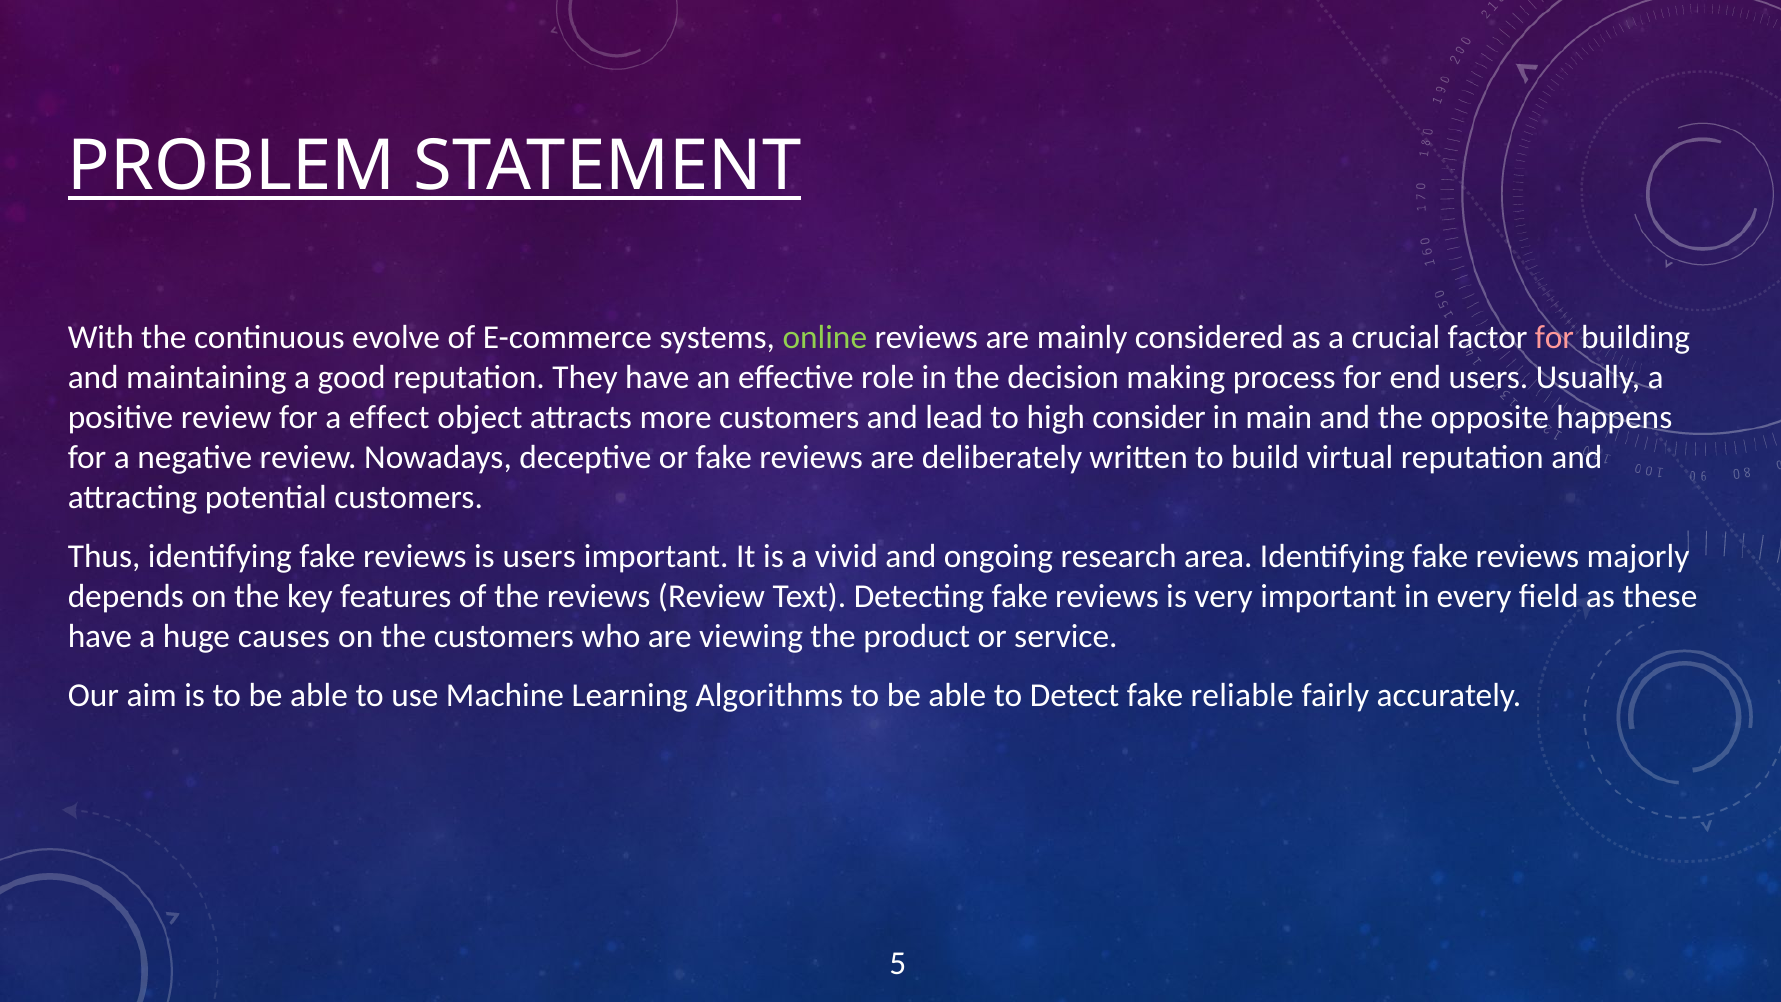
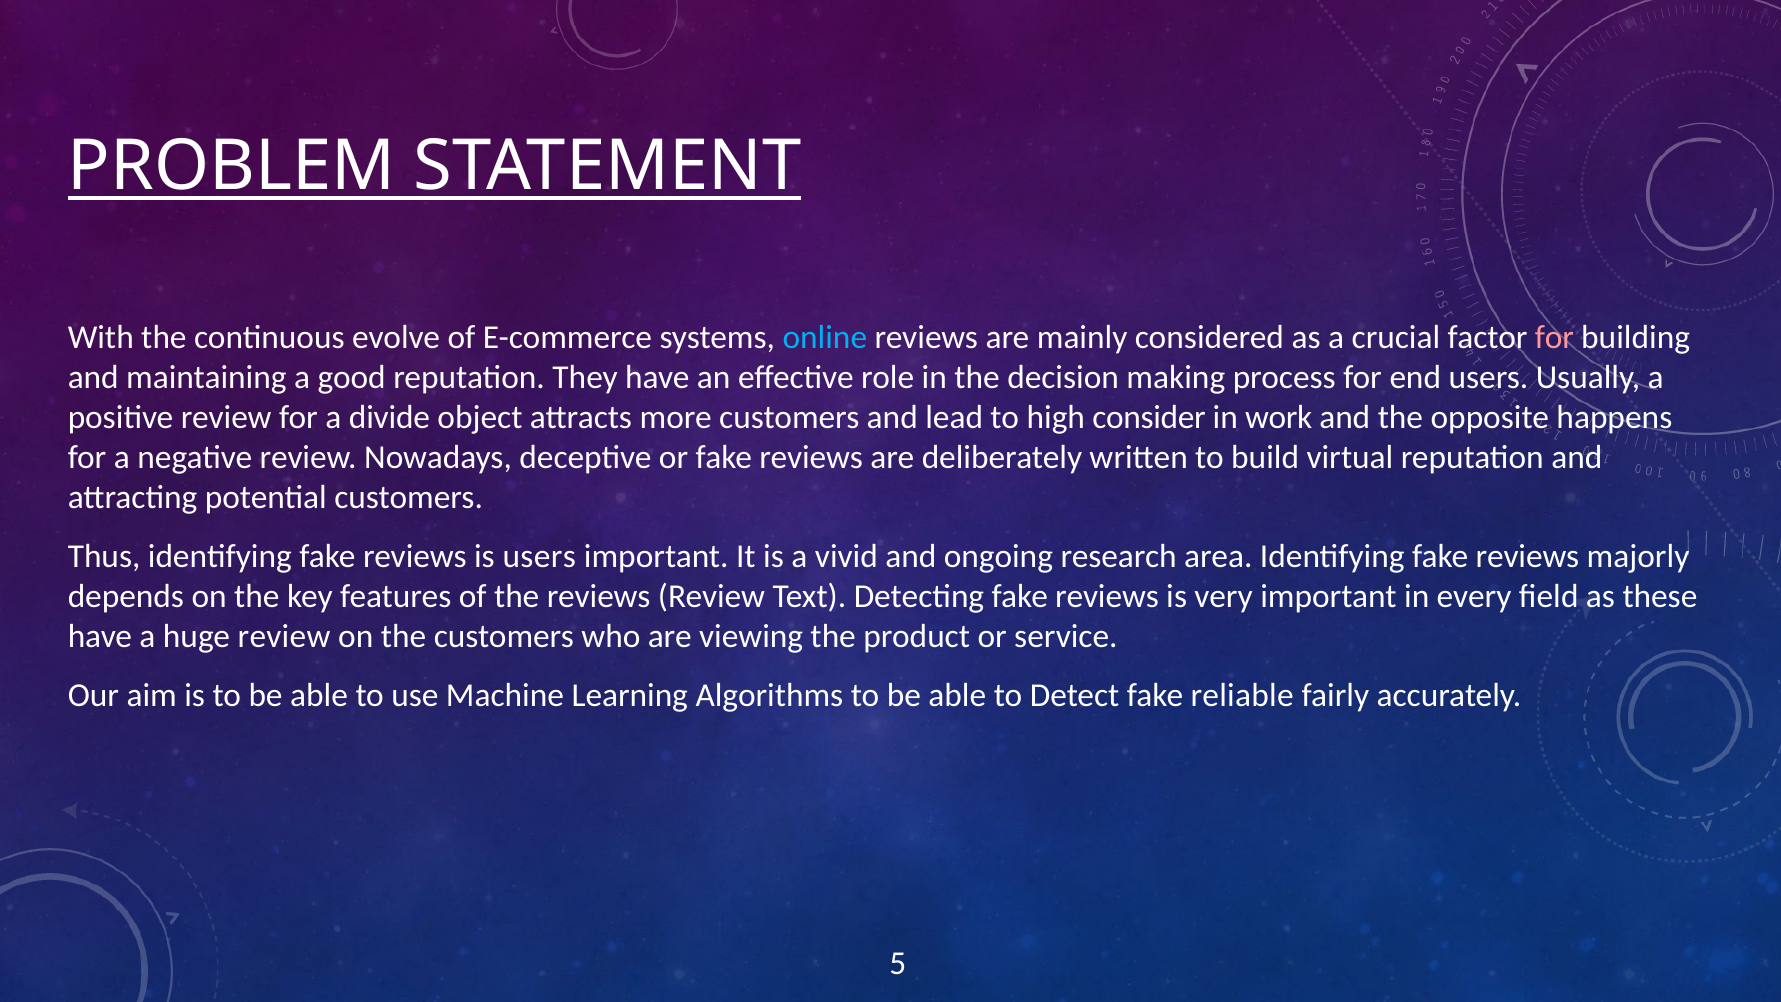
online colour: light green -> light blue
effect: effect -> divide
main: main -> work
huge causes: causes -> review
